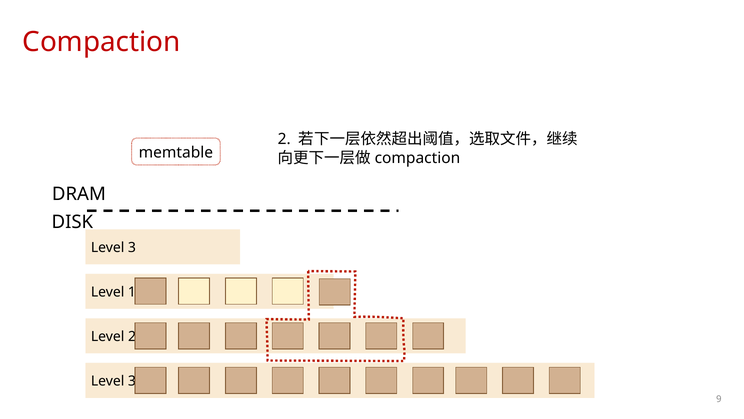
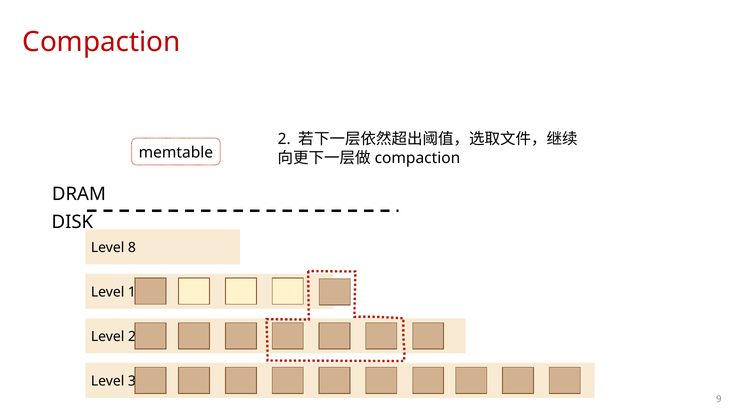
3 at (132, 248): 3 -> 8
